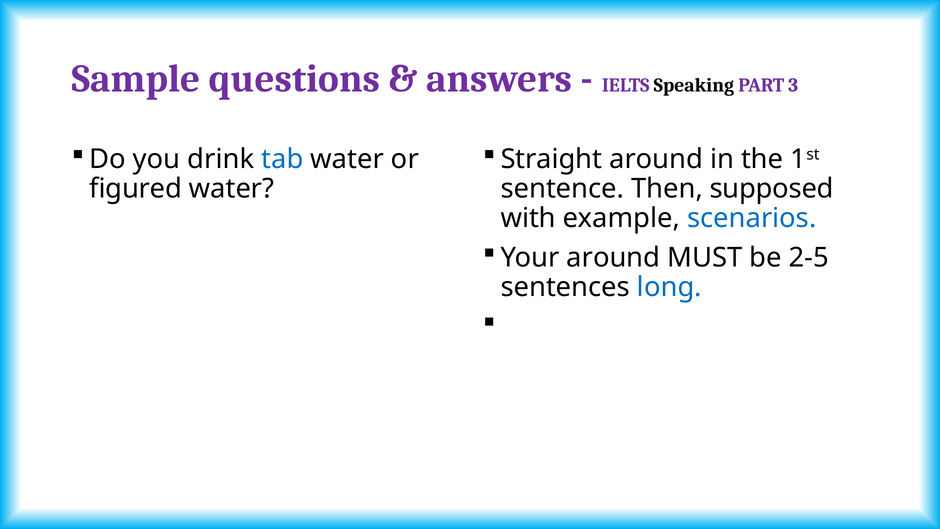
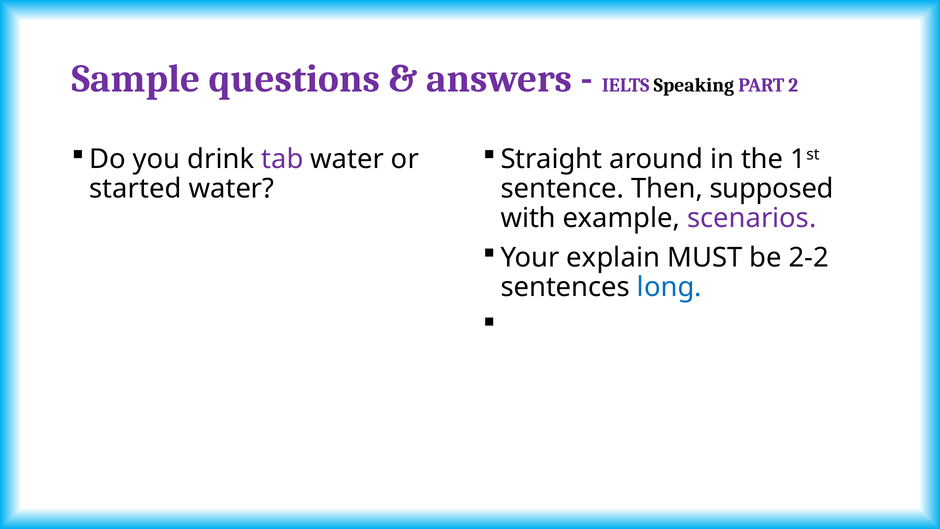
3: 3 -> 2
tab colour: blue -> purple
figured: figured -> started
scenarios colour: blue -> purple
Your around: around -> explain
2-5: 2-5 -> 2-2
